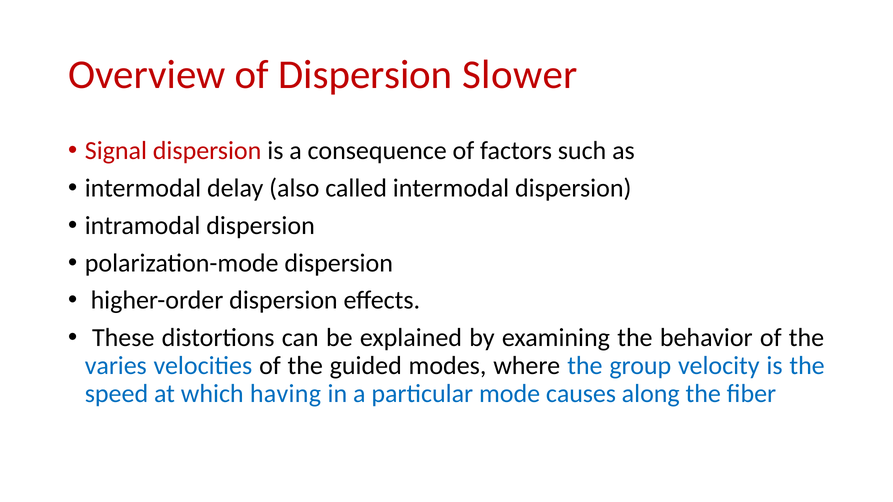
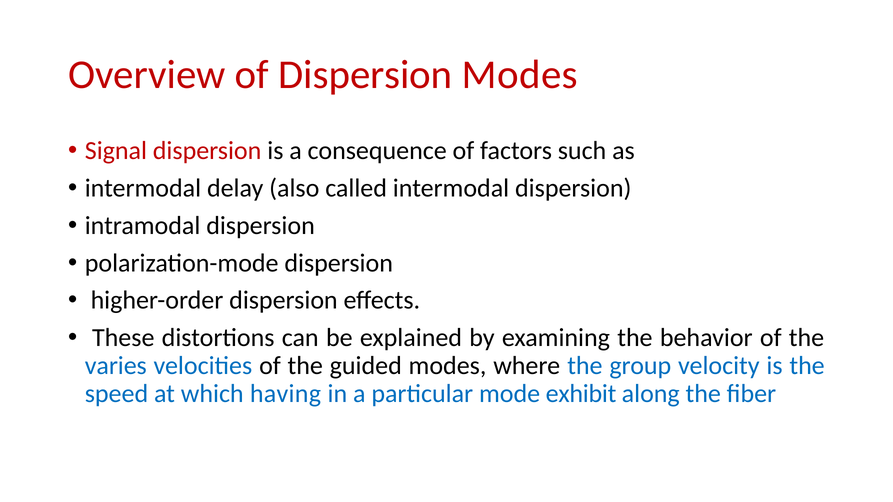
Dispersion Slower: Slower -> Modes
causes: causes -> exhibit
